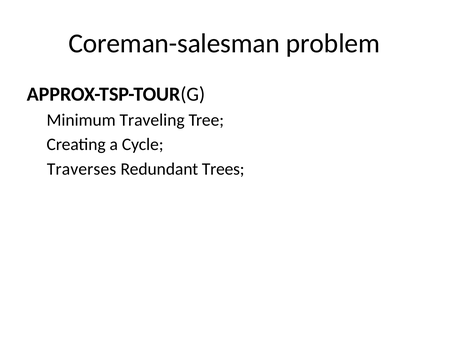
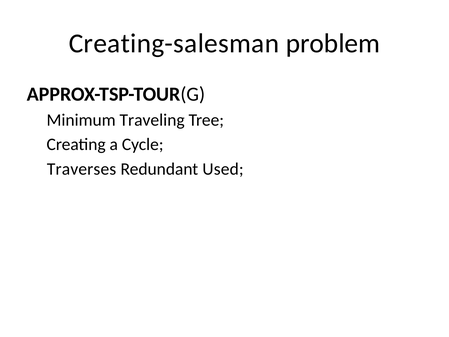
Coreman-salesman: Coreman-salesman -> Creating-salesman
Trees: Trees -> Used
